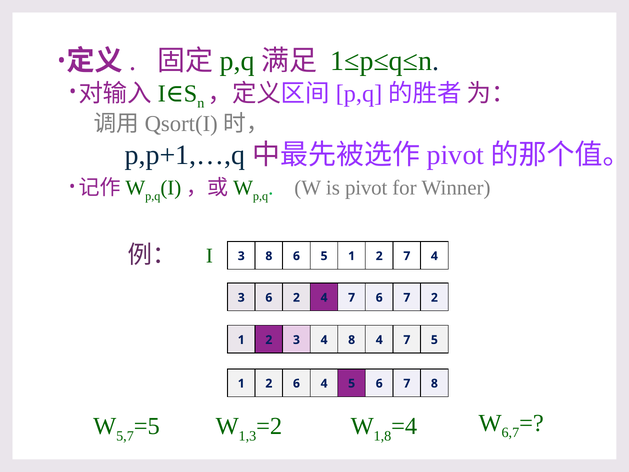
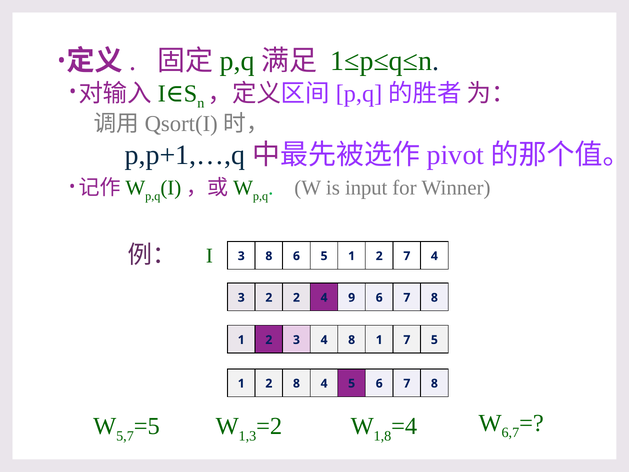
is pivot: pivot -> input
3 6: 6 -> 2
2 4 7: 7 -> 9
2 at (434, 298): 2 -> 8
4 8 4: 4 -> 1
2 6: 6 -> 8
